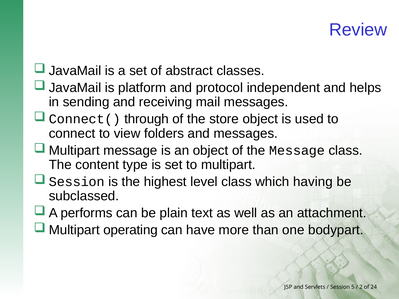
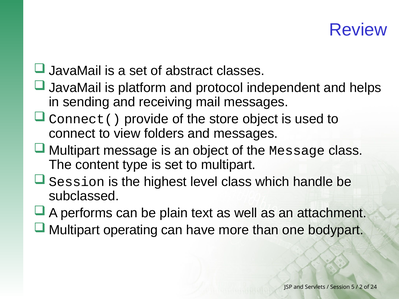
through: through -> provide
having: having -> handle
